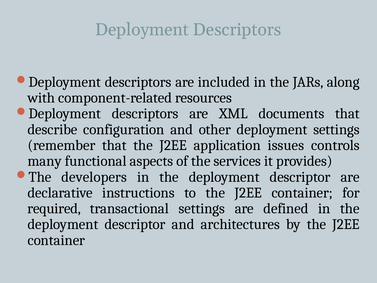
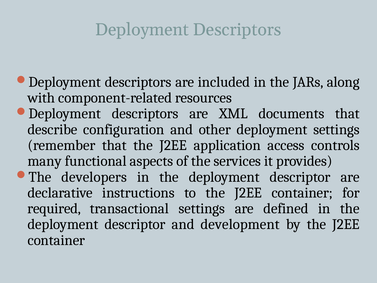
issues: issues -> access
architectures: architectures -> development
